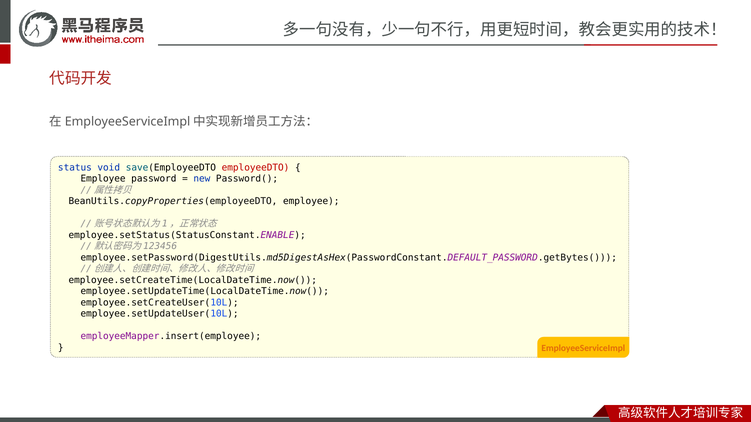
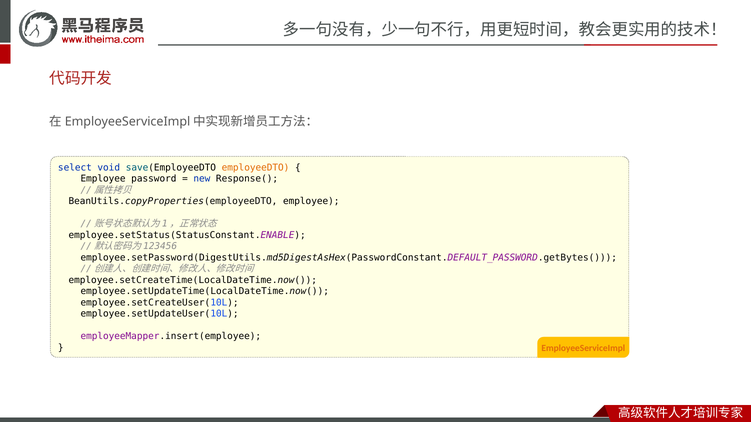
status: status -> select
employeeDTO colour: red -> orange
Password(: Password( -> Response(
